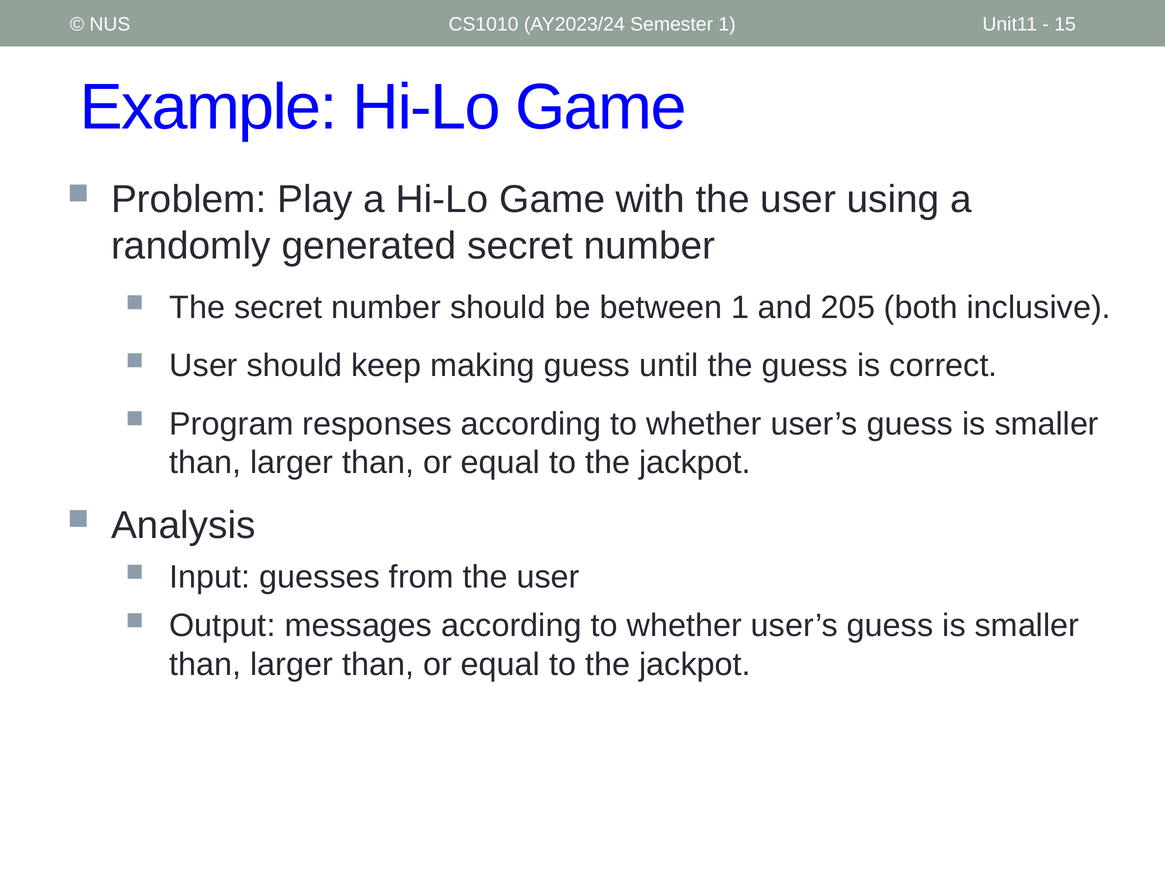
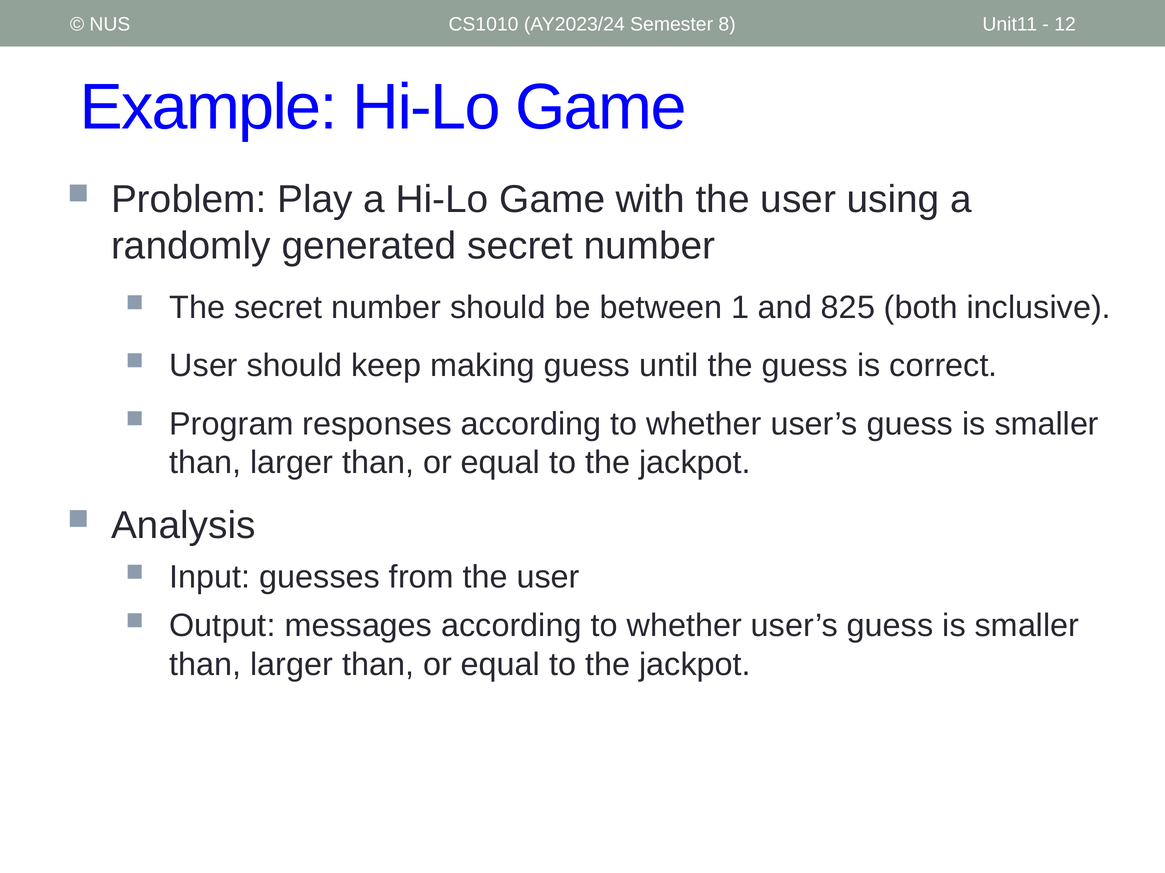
Semester 1: 1 -> 8
15: 15 -> 12
205: 205 -> 825
